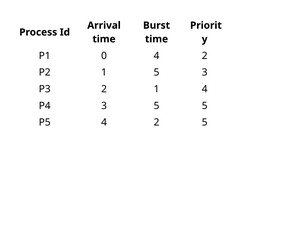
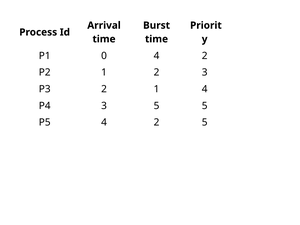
1 5: 5 -> 2
